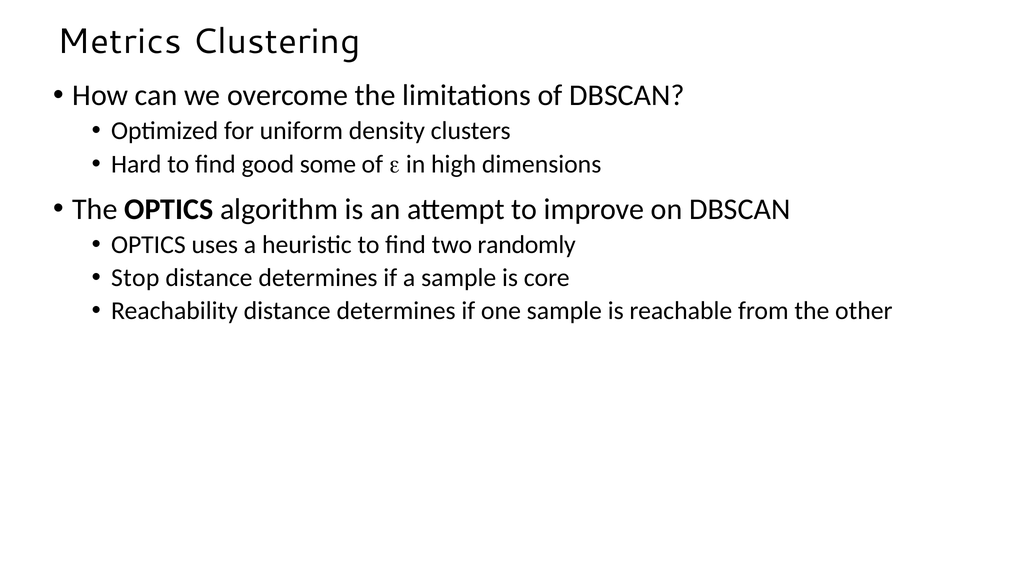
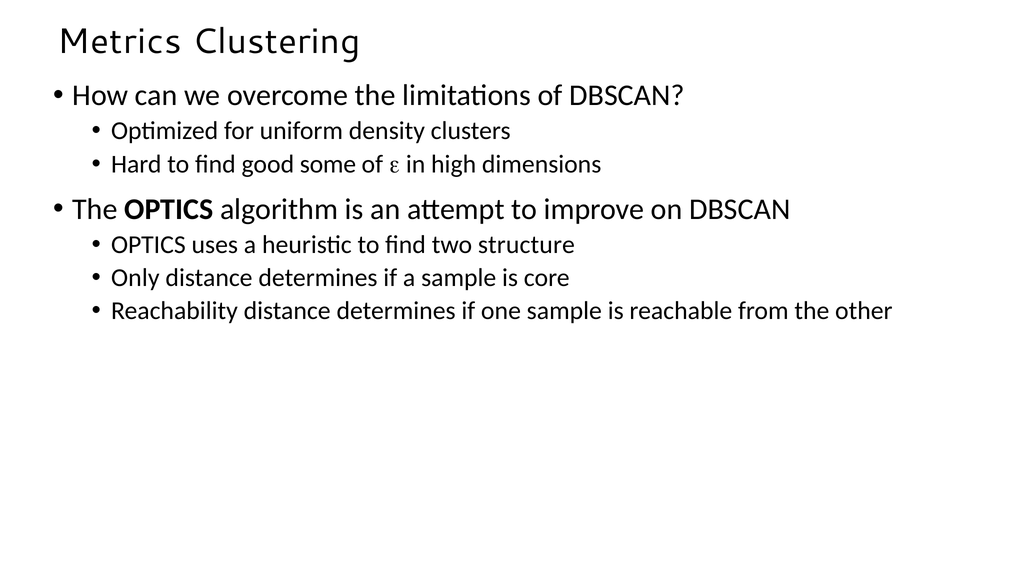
randomly: randomly -> structure
Stop: Stop -> Only
